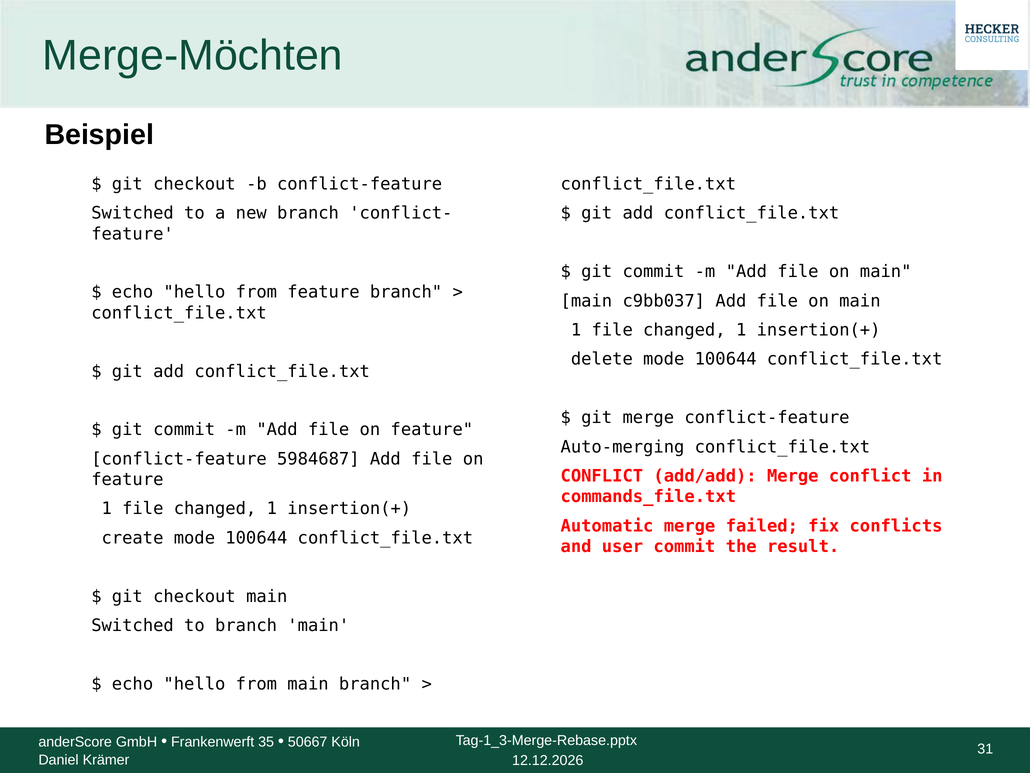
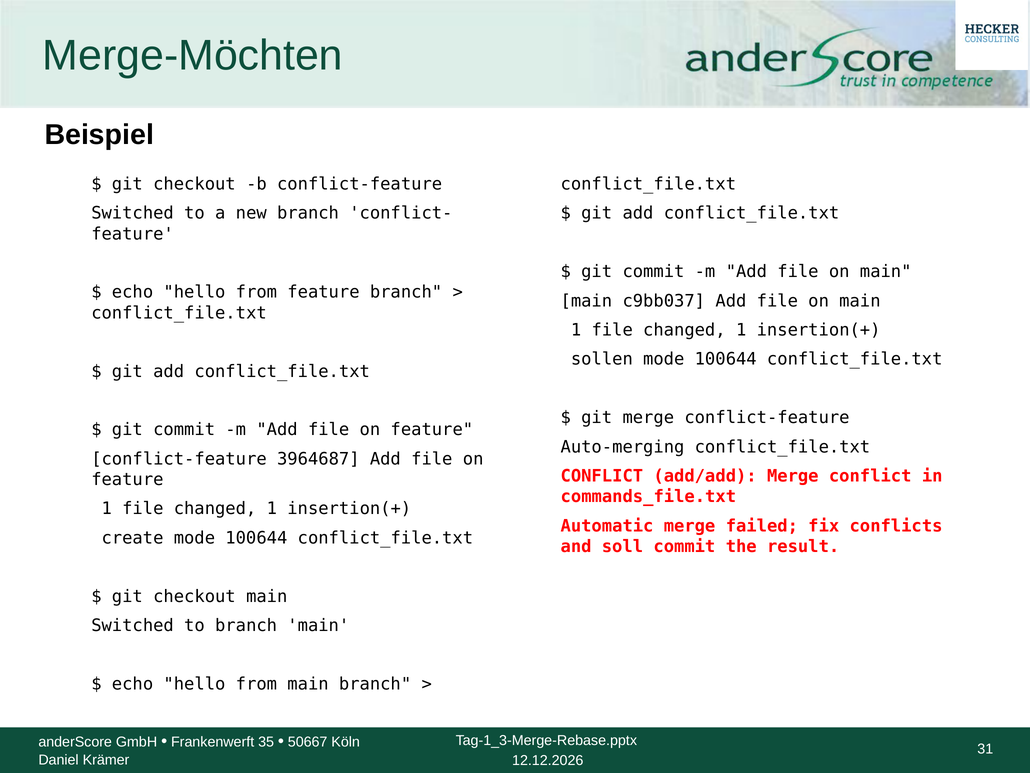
delete: delete -> sollen
5984687: 5984687 -> 3964687
user: user -> soll
